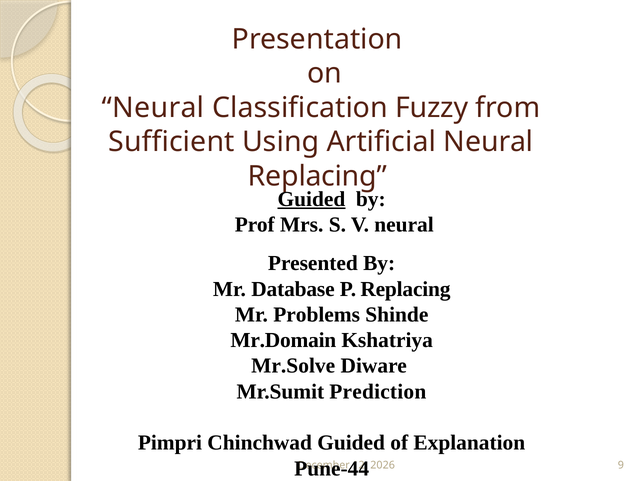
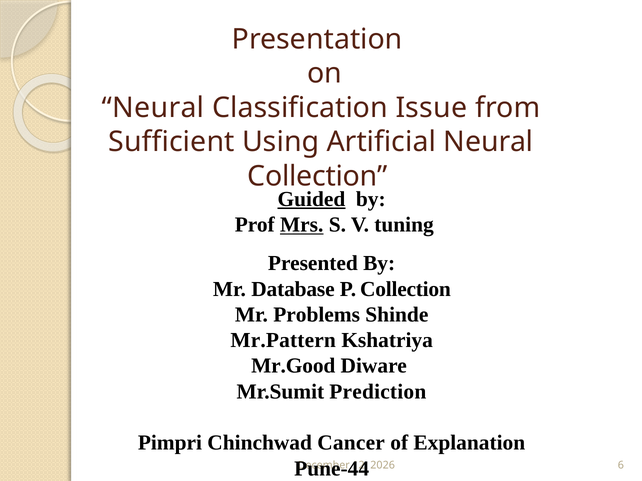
Fuzzy: Fuzzy -> Issue
Replacing at (317, 176): Replacing -> Collection
Mrs underline: none -> present
V neural: neural -> tuning
P Replacing: Replacing -> Collection
Mr.Domain: Mr.Domain -> Mr.Pattern
Mr.Solve: Mr.Solve -> Mr.Good
Chinchwad Guided: Guided -> Cancer
9: 9 -> 6
